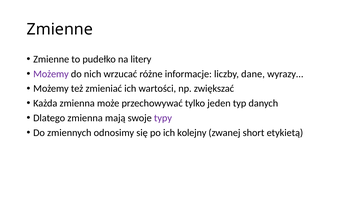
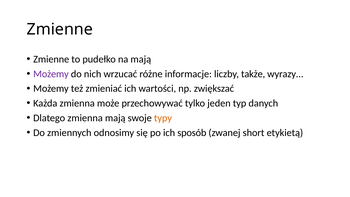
na litery: litery -> mają
dane: dane -> także
typy colour: purple -> orange
kolejny: kolejny -> sposób
